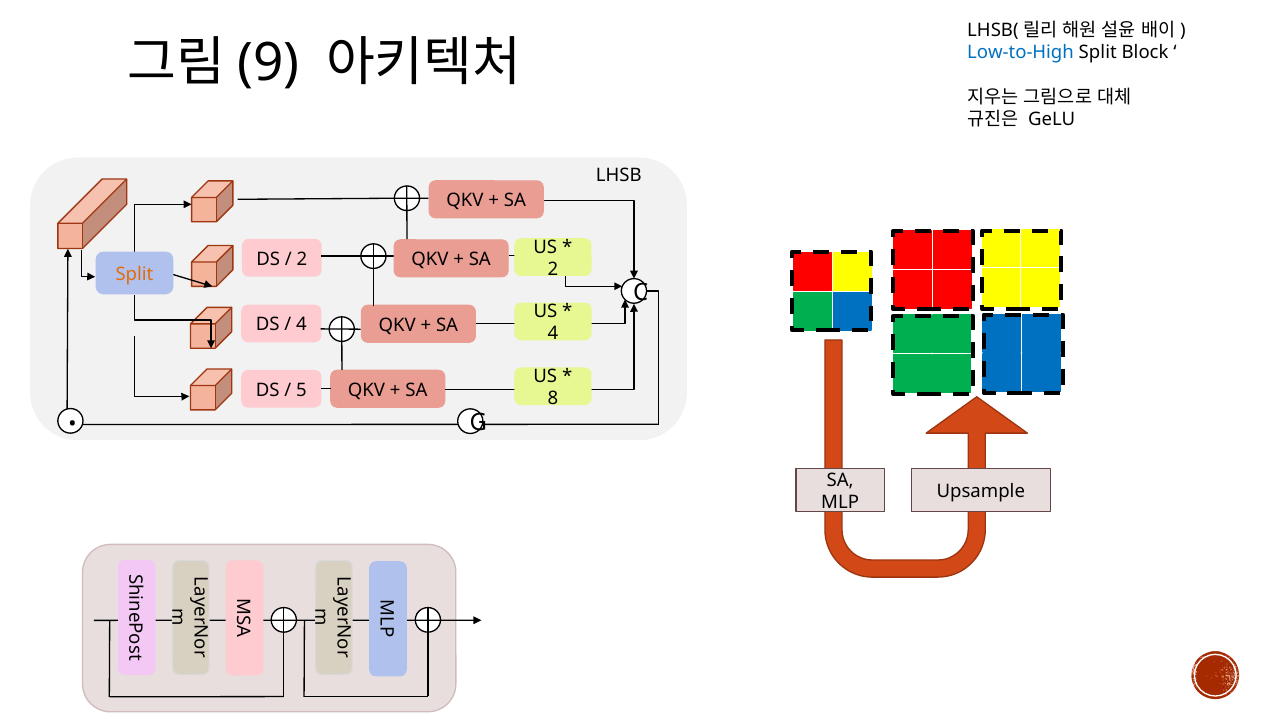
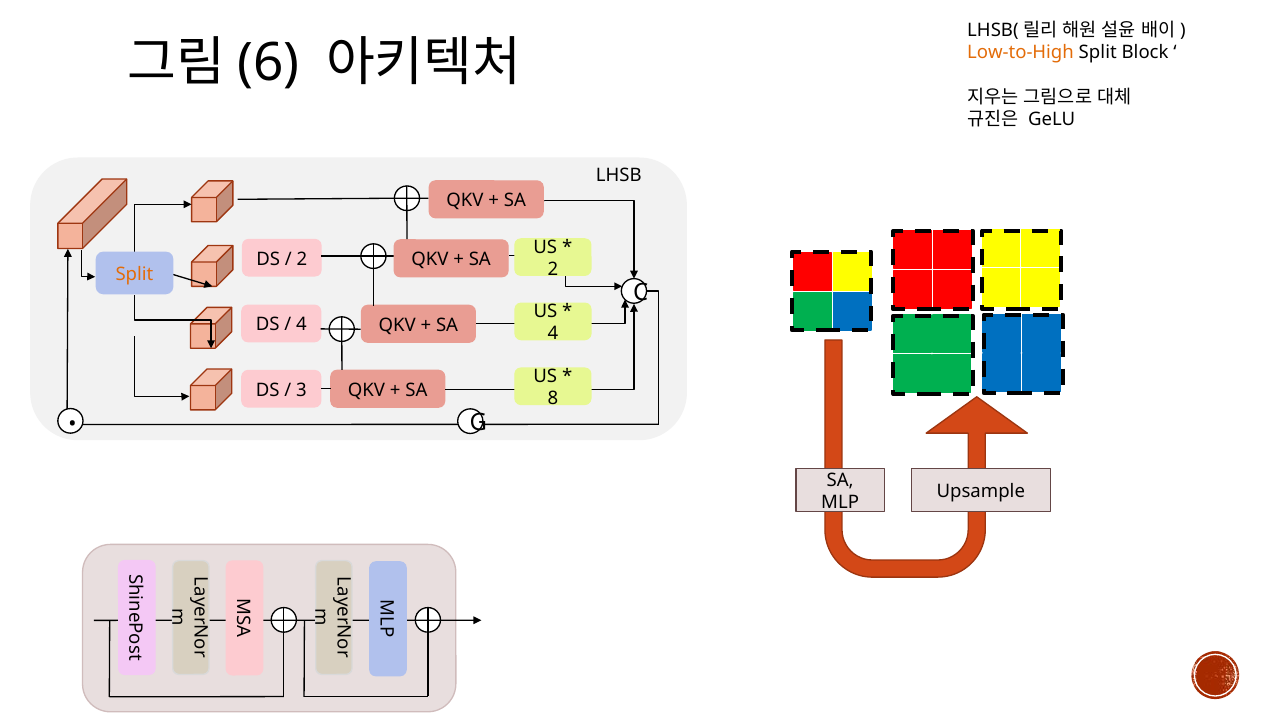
9: 9 -> 6
Low-to-High colour: blue -> orange
5: 5 -> 3
